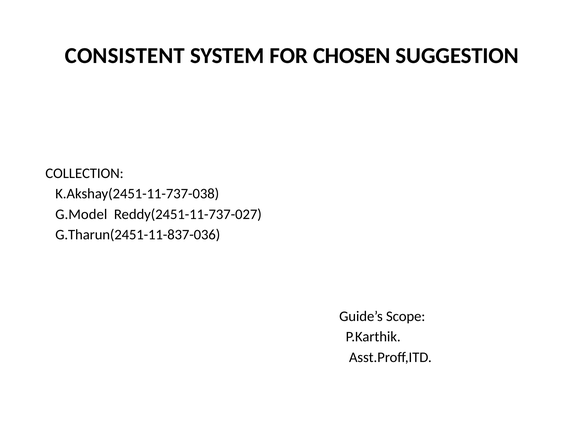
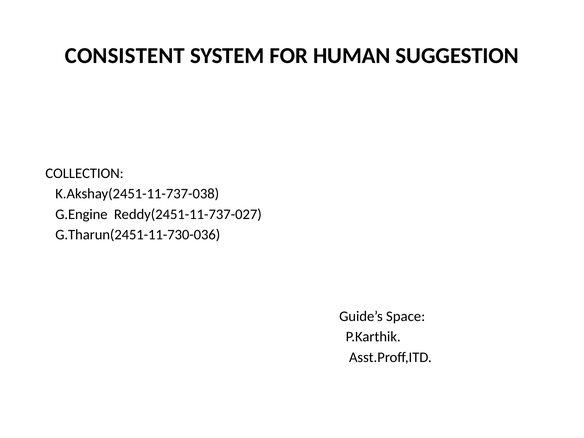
CHOSEN: CHOSEN -> HUMAN
G.Model: G.Model -> G.Engine
G.Tharun(2451-11-837-036: G.Tharun(2451-11-837-036 -> G.Tharun(2451-11-730-036
Scope: Scope -> Space
